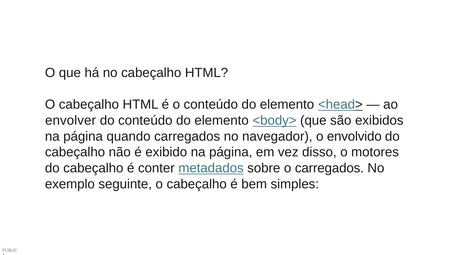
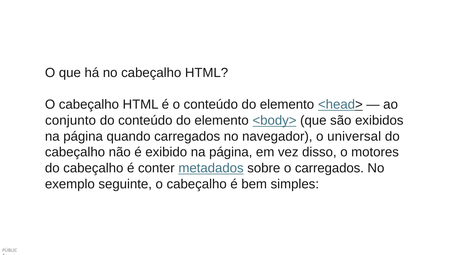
envolver: envolver -> conjunto
envolvido: envolvido -> universal
